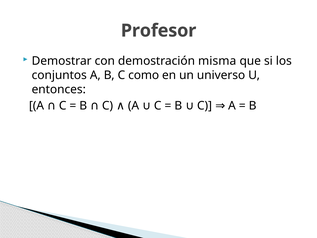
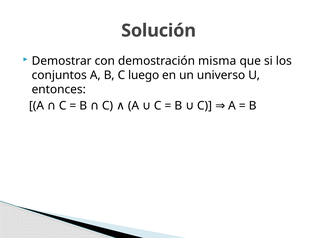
Profesor: Profesor -> Solución
como: como -> luego
